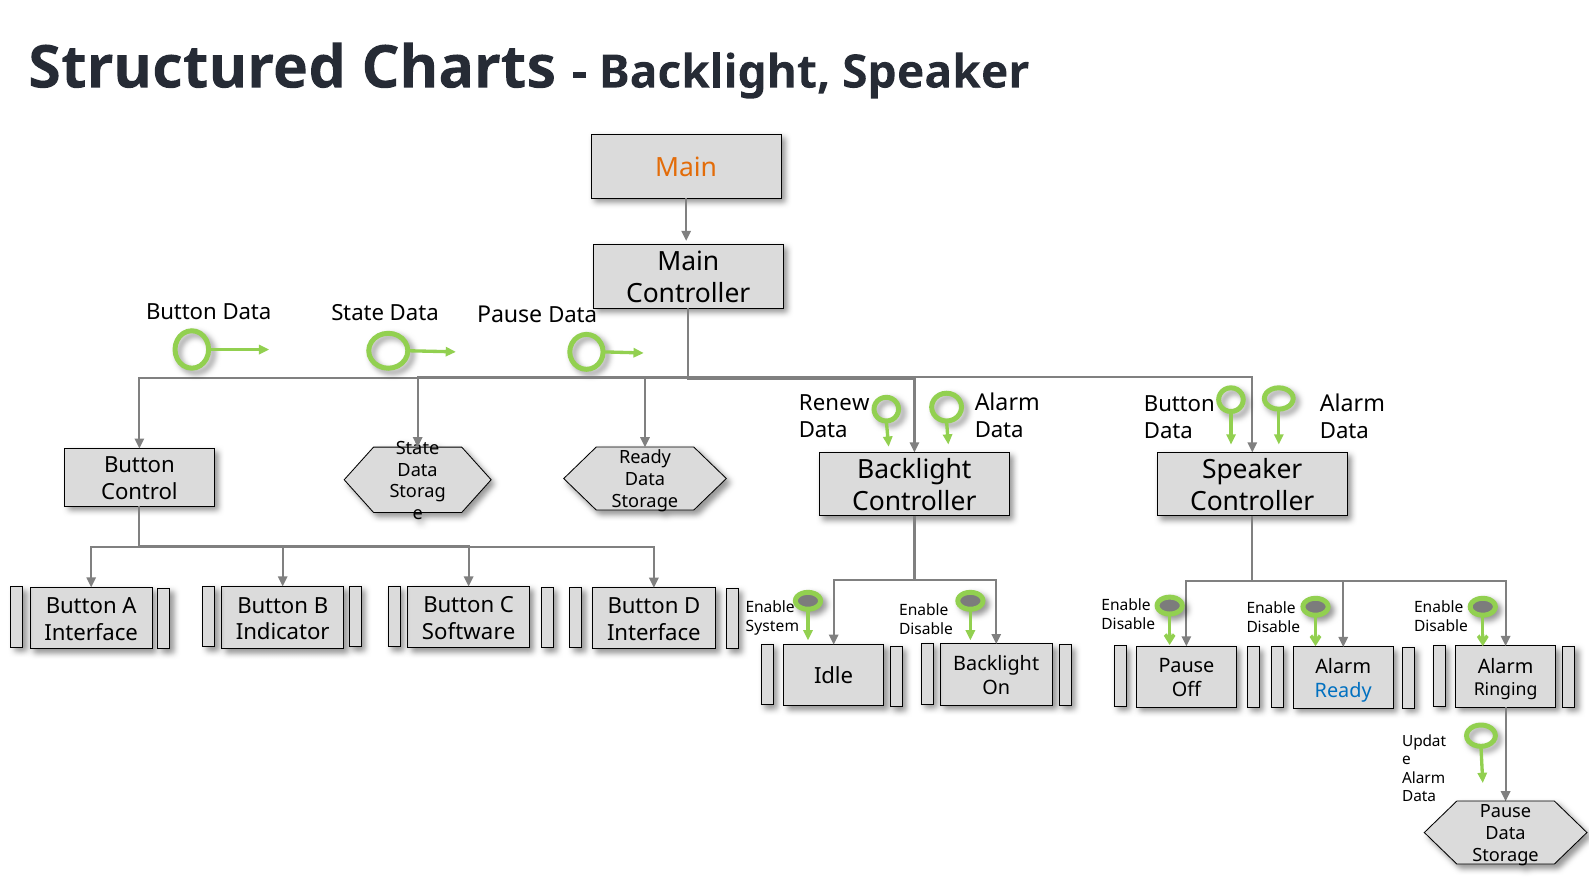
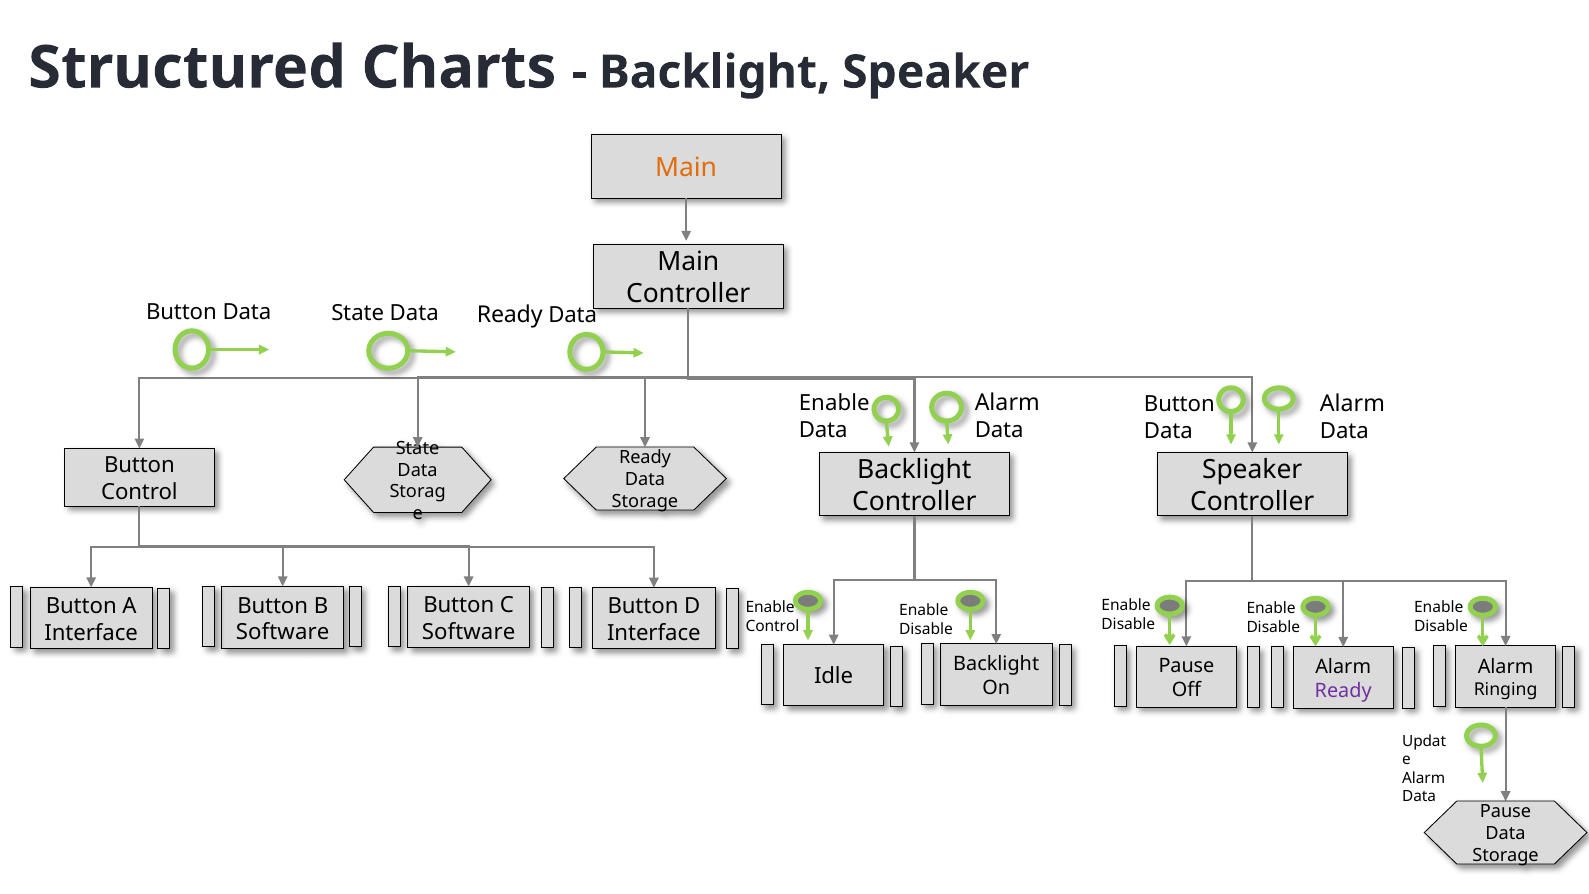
State Data Pause: Pause -> Ready
Renew at (834, 403): Renew -> Enable
System at (772, 626): System -> Control
Indicator at (283, 632): Indicator -> Software
Ready at (1343, 691) colour: blue -> purple
